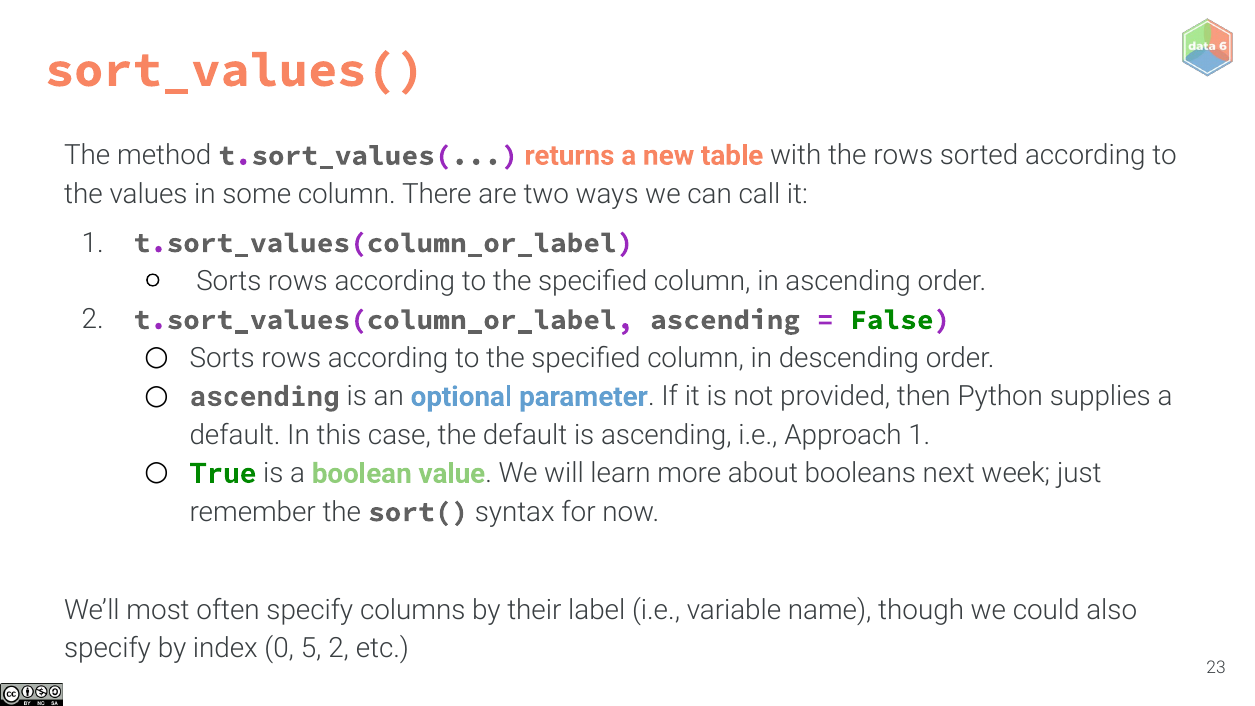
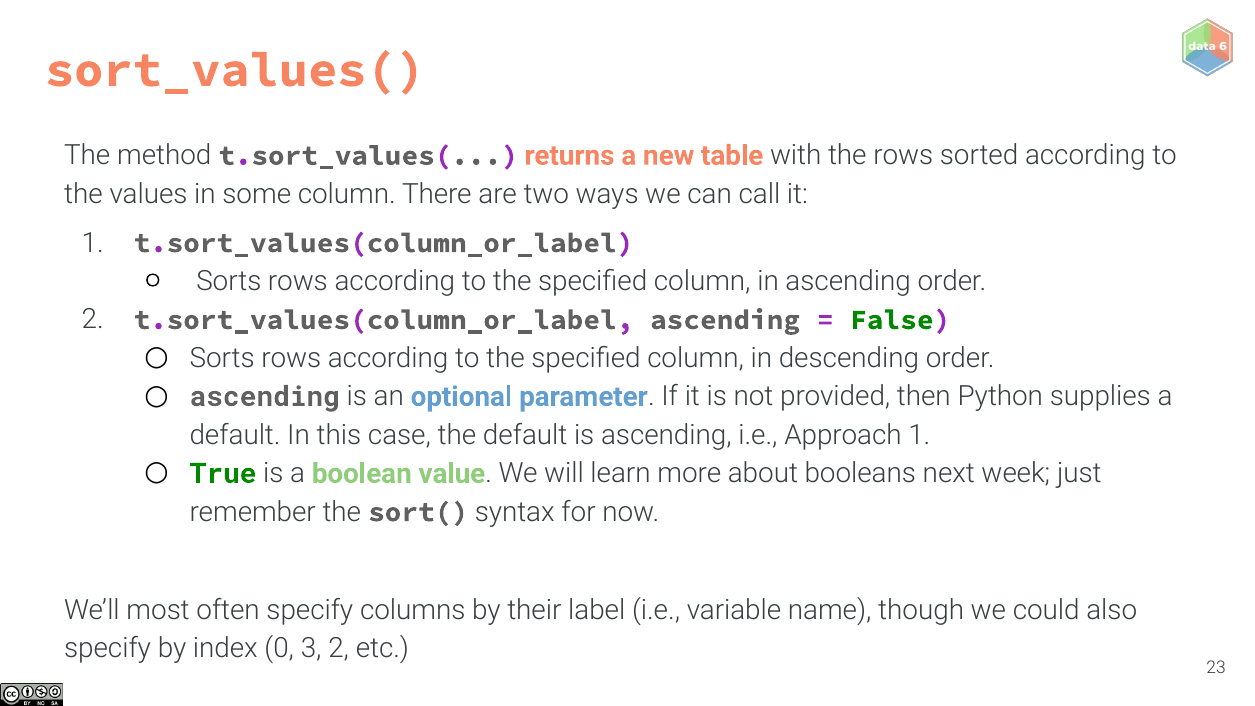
5: 5 -> 3
